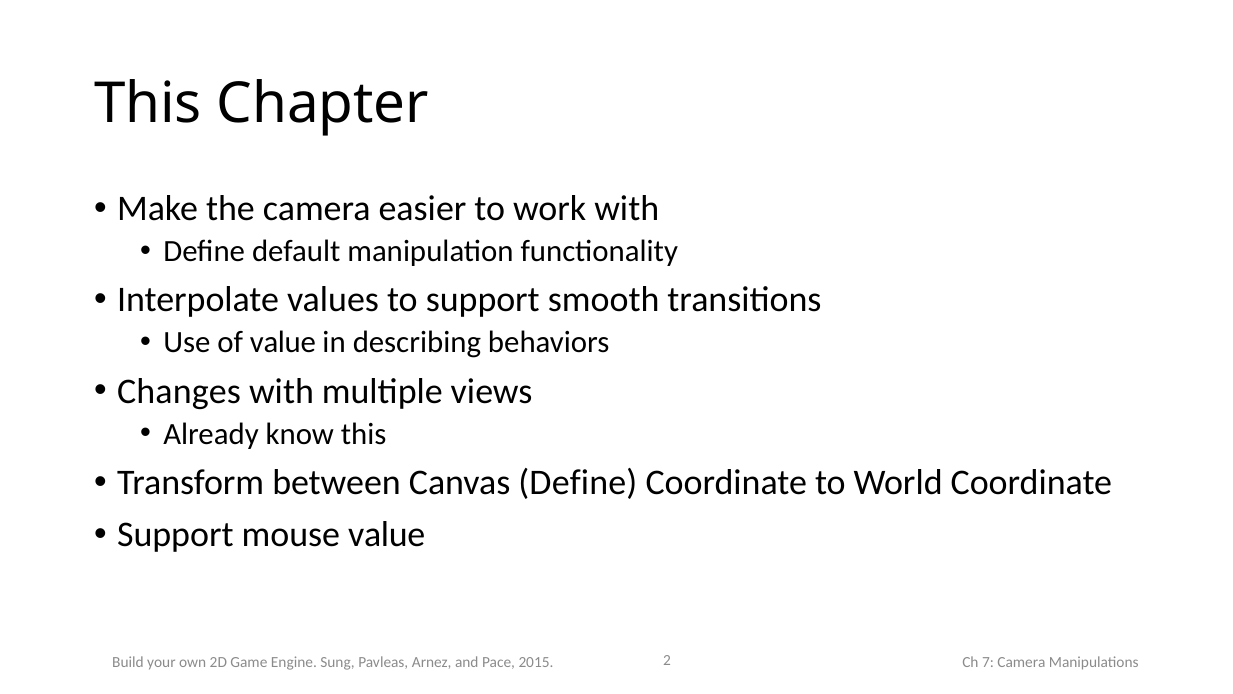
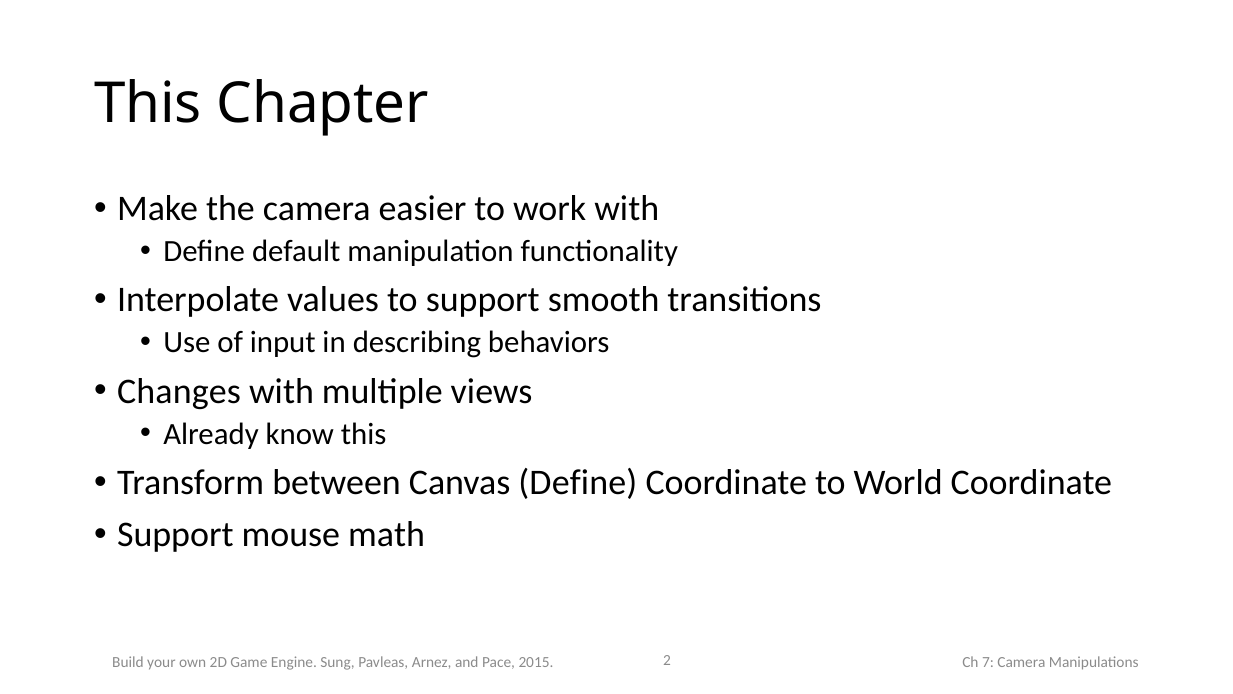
of value: value -> input
mouse value: value -> math
